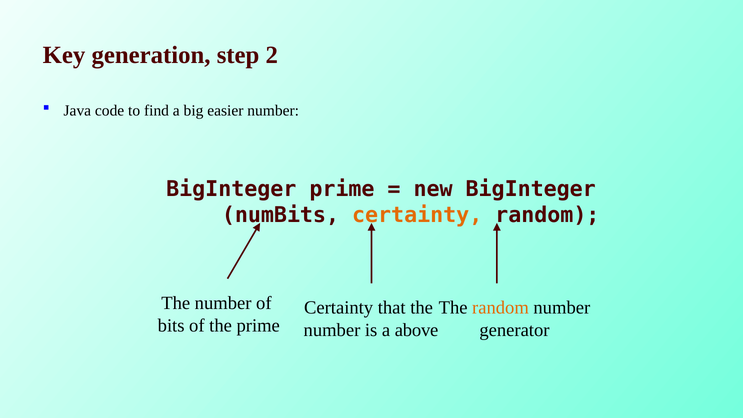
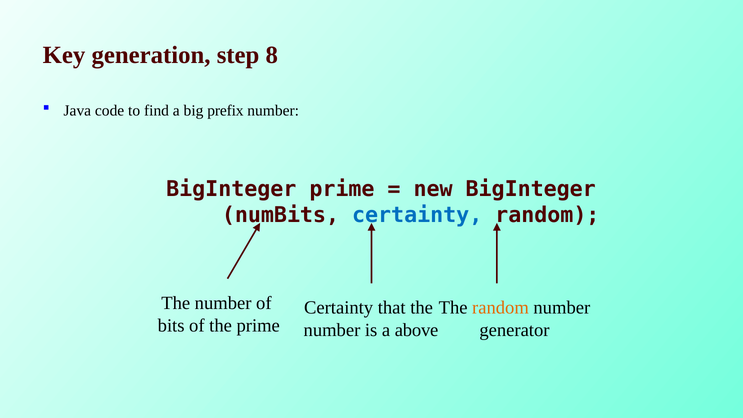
2: 2 -> 8
easier: easier -> prefix
certainty at (417, 215) colour: orange -> blue
